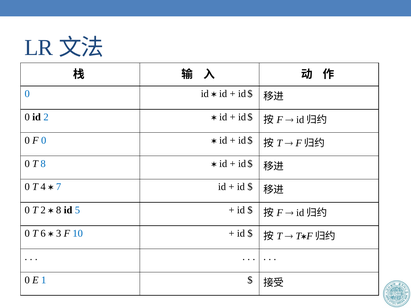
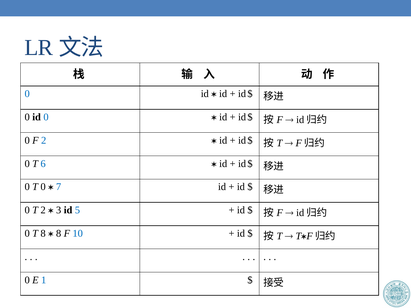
id 2: 2 -> 0
F 0: 0 -> 2
T 8: 8 -> 6
T 4: 4 -> 0
8 at (59, 210): 8 -> 3
T 6: 6 -> 8
3 at (59, 234): 3 -> 8
